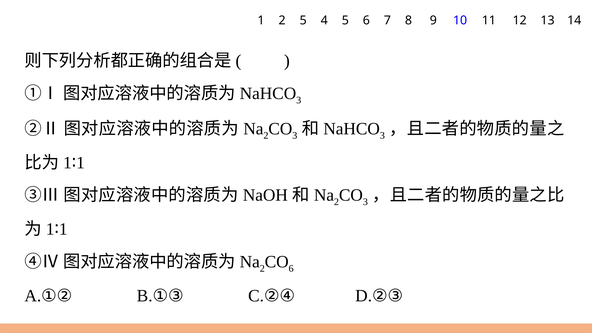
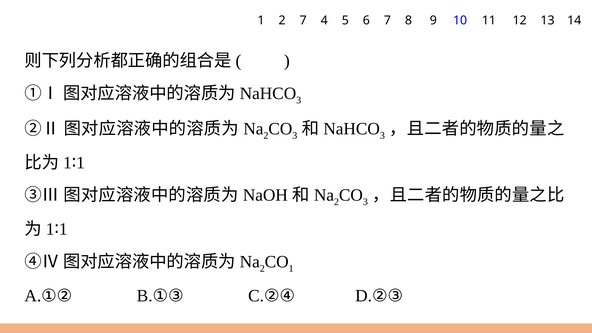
2 5: 5 -> 7
6 at (291, 269): 6 -> 1
